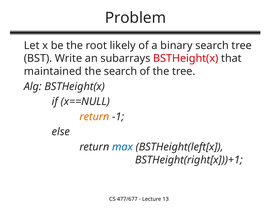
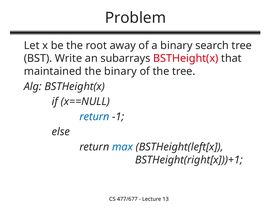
likely: likely -> away
the search: search -> binary
return at (94, 117) colour: orange -> blue
